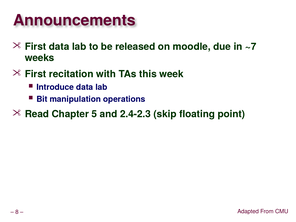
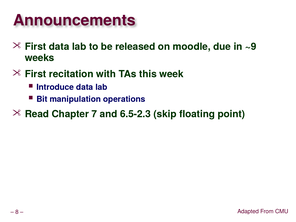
~7: ~7 -> ~9
5: 5 -> 7
2.4-2.3: 2.4-2.3 -> 6.5-2.3
